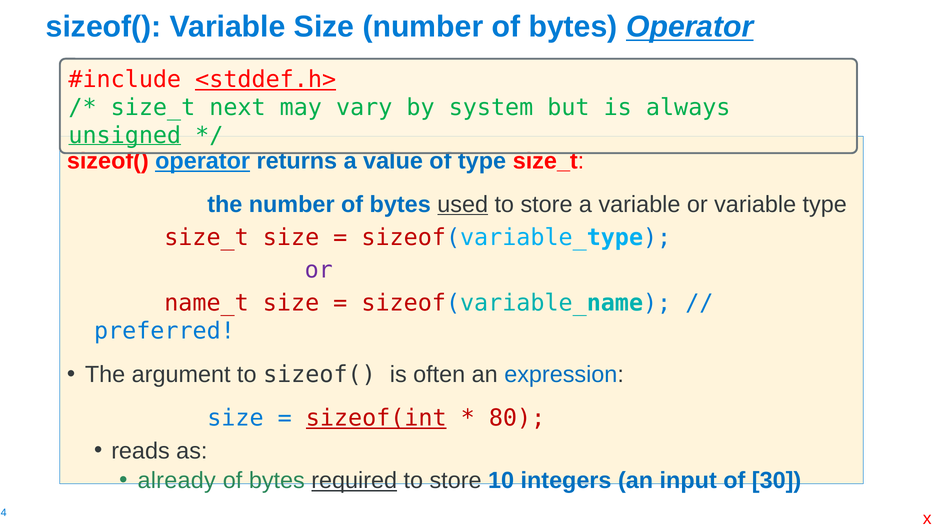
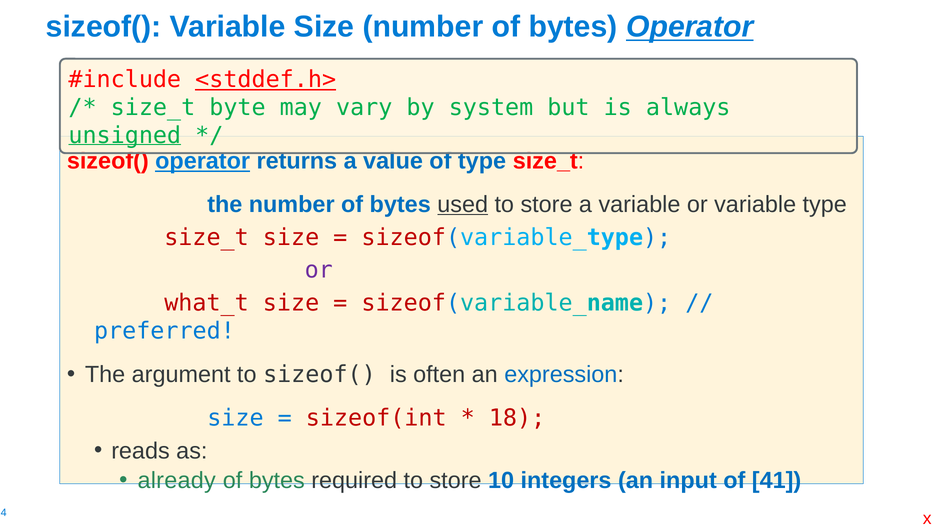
next: next -> byte
name_t: name_t -> what_t
sizeof(int underline: present -> none
80: 80 -> 18
required underline: present -> none
30: 30 -> 41
